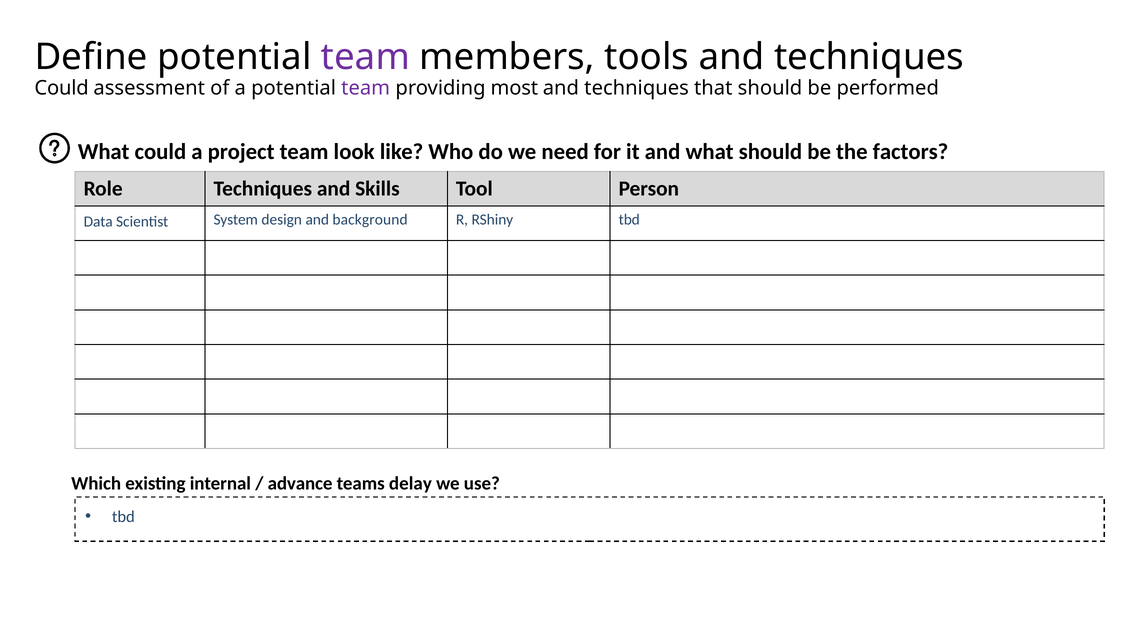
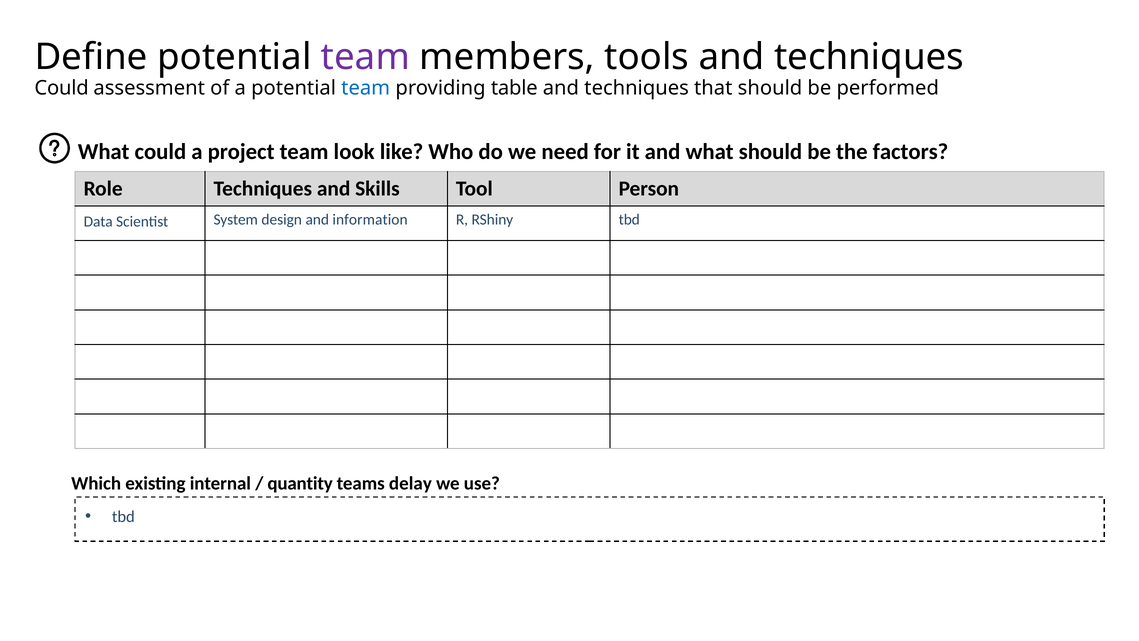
team at (366, 88) colour: purple -> blue
most: most -> table
background: background -> information
advance: advance -> quantity
